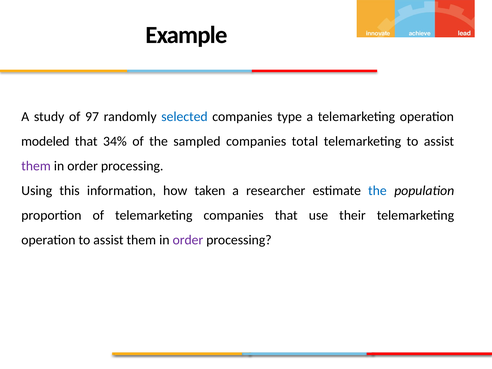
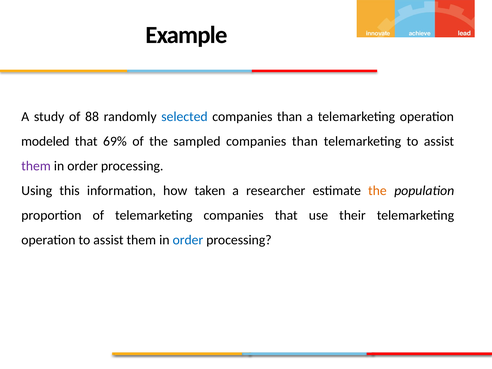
97: 97 -> 88
type at (290, 117): type -> than
34%: 34% -> 69%
sampled companies total: total -> than
the at (377, 191) colour: blue -> orange
order at (188, 240) colour: purple -> blue
